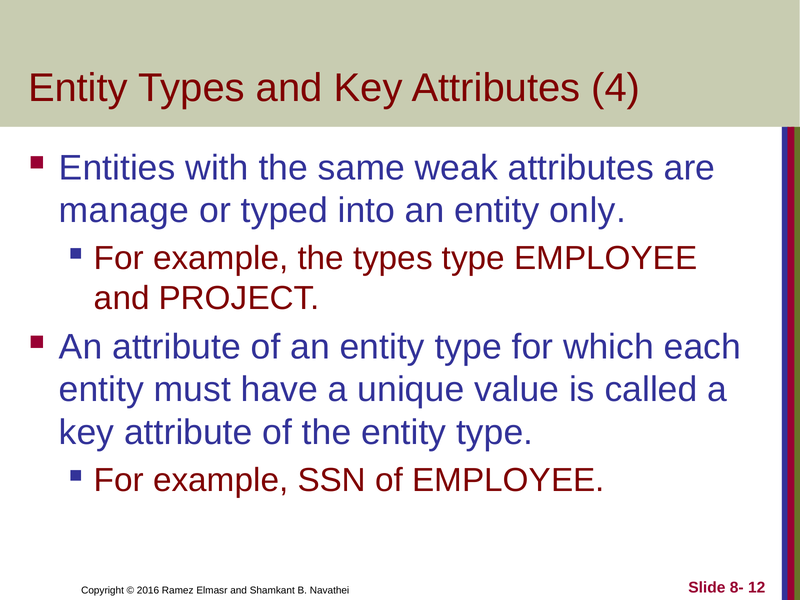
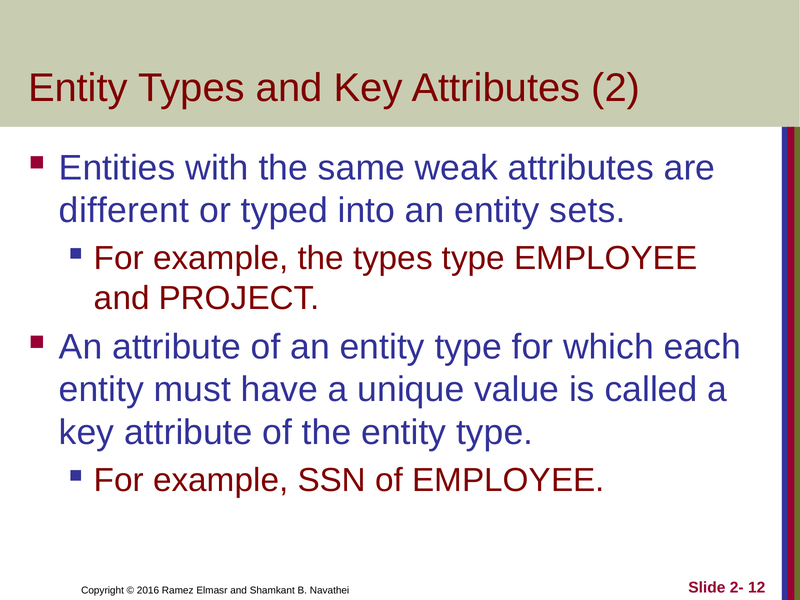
4: 4 -> 2
manage: manage -> different
only: only -> sets
8-: 8- -> 2-
